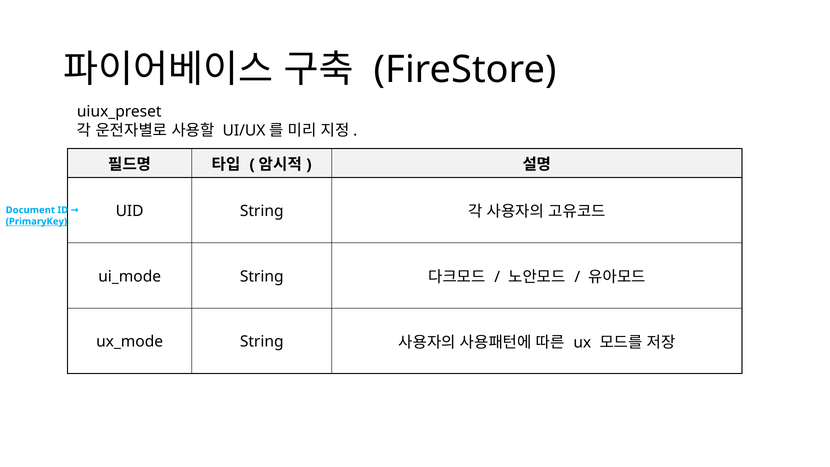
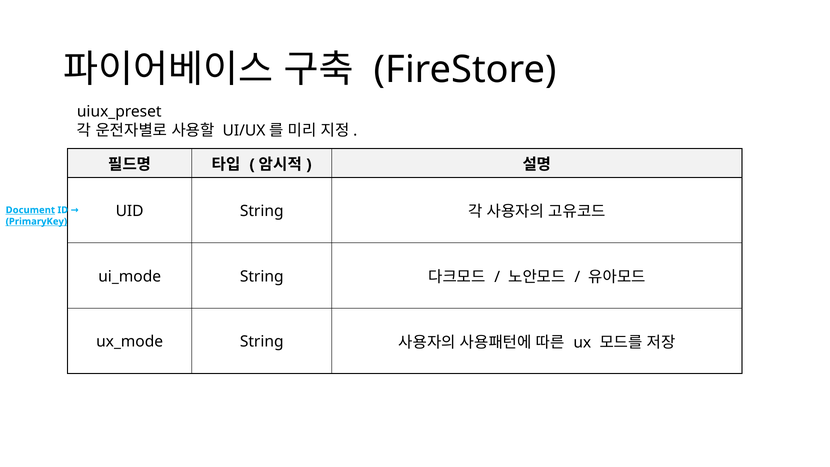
Document underline: none -> present
